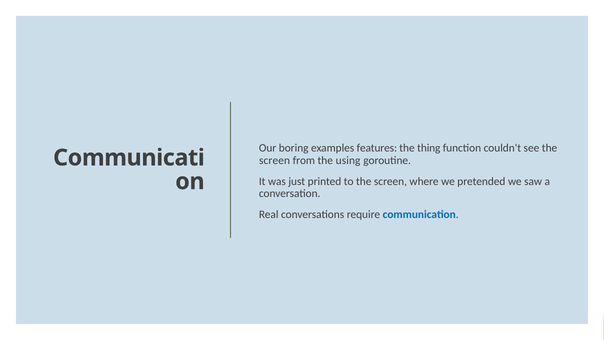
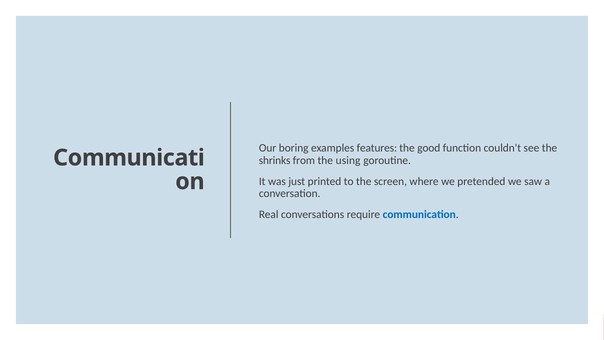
thing: thing -> good
screen at (275, 160): screen -> shrinks
